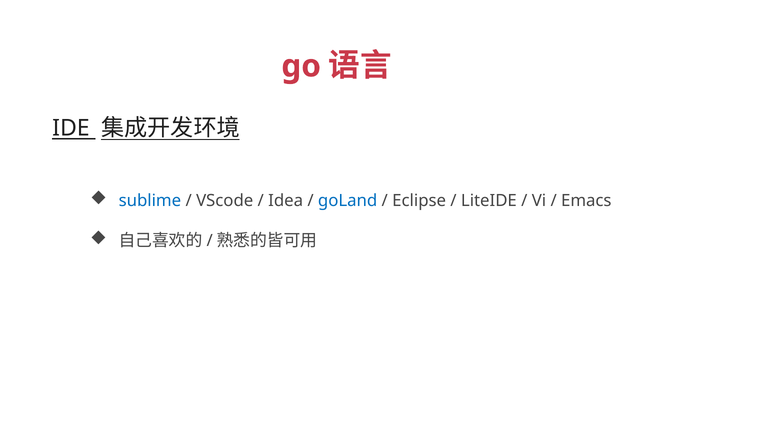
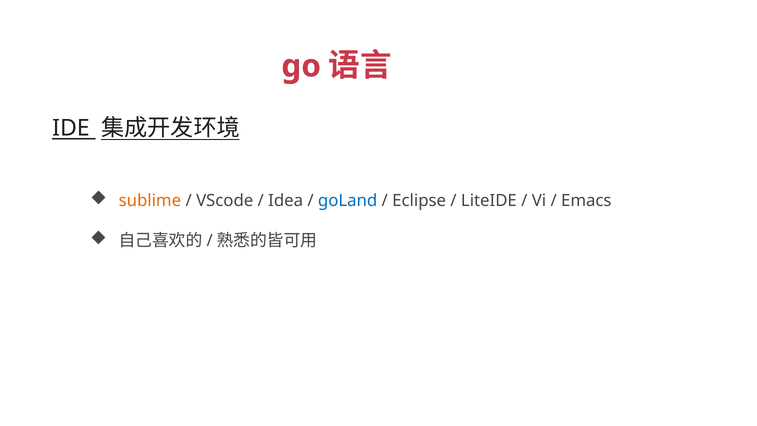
sublime colour: blue -> orange
